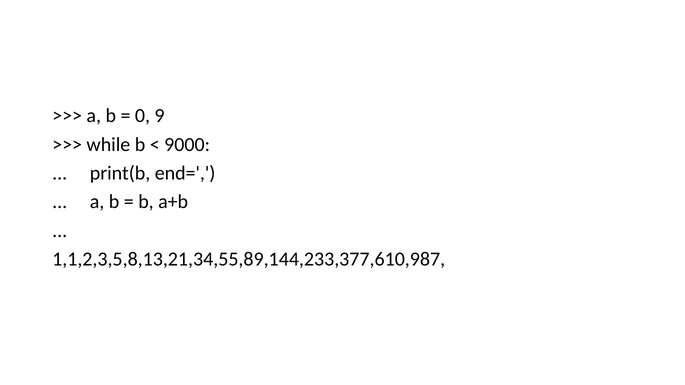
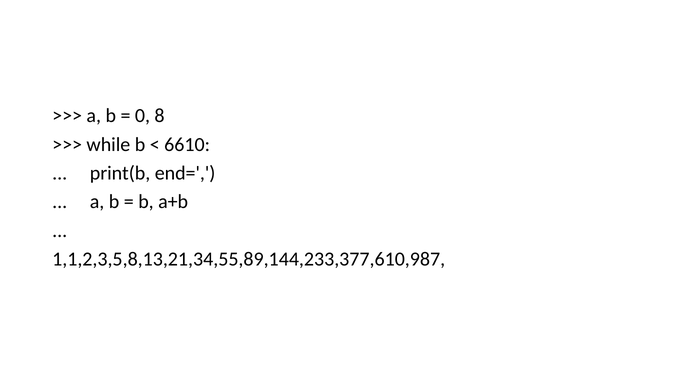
9: 9 -> 8
9000: 9000 -> 6610
